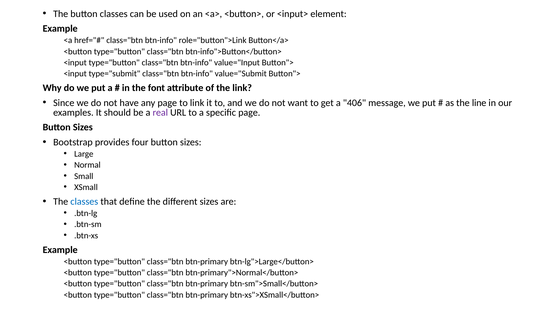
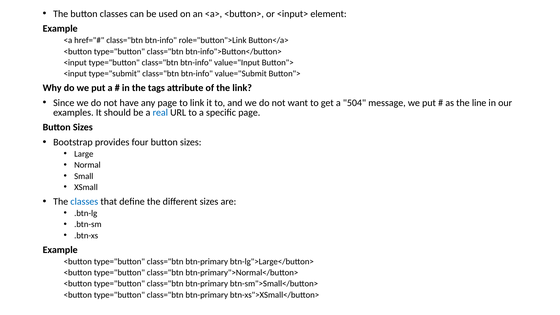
font: font -> tags
406: 406 -> 504
real colour: purple -> blue
